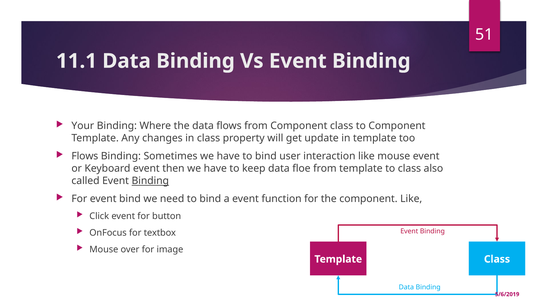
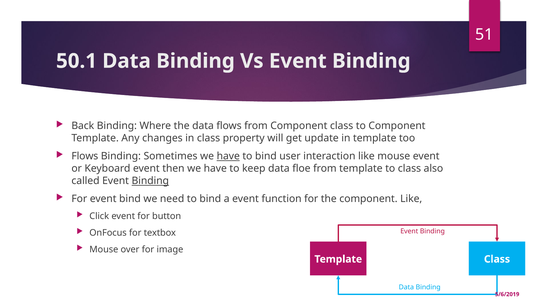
11.1: 11.1 -> 50.1
Your: Your -> Back
have at (228, 156) underline: none -> present
